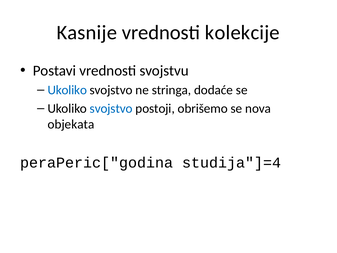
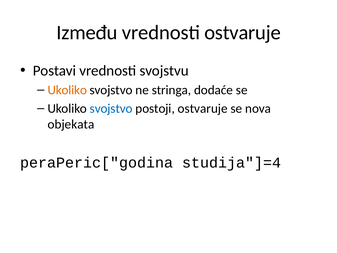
Kasnije: Kasnije -> Između
vrednosti kolekcije: kolekcije -> ostvaruje
Ukoliko at (67, 90) colour: blue -> orange
postoji obrišemo: obrišemo -> ostvaruje
